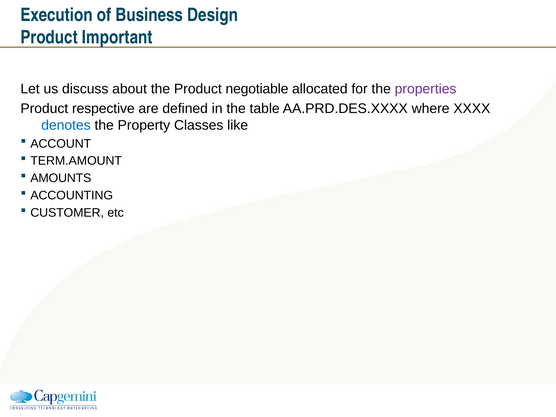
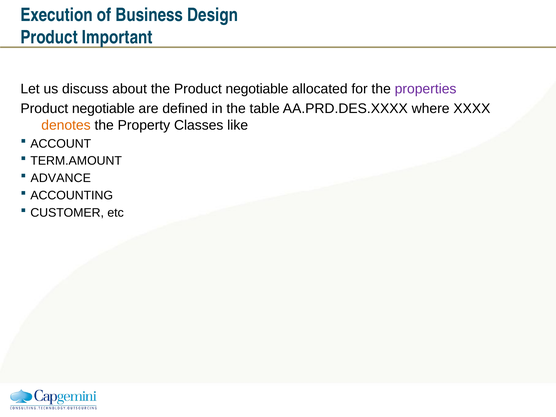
respective at (103, 108): respective -> negotiable
denotes colour: blue -> orange
AMOUNTS: AMOUNTS -> ADVANCE
